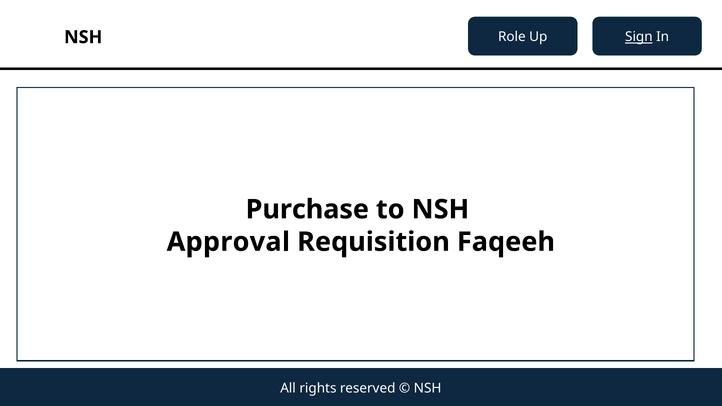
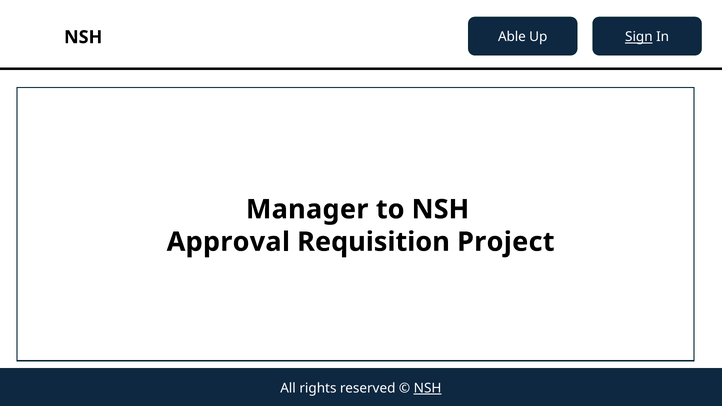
Role: Role -> Able
Purchase: Purchase -> Manager
Faqeeh: Faqeeh -> Project
NSH at (428, 388) underline: none -> present
